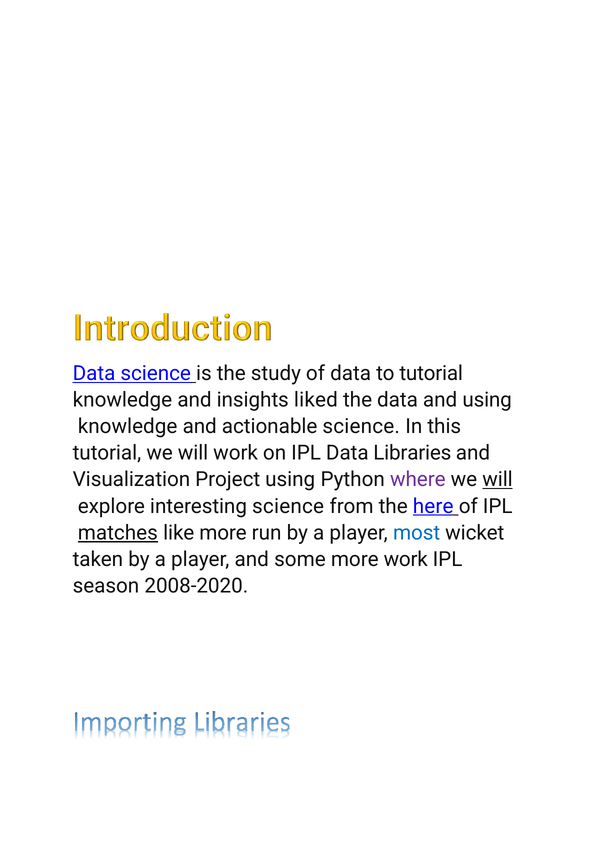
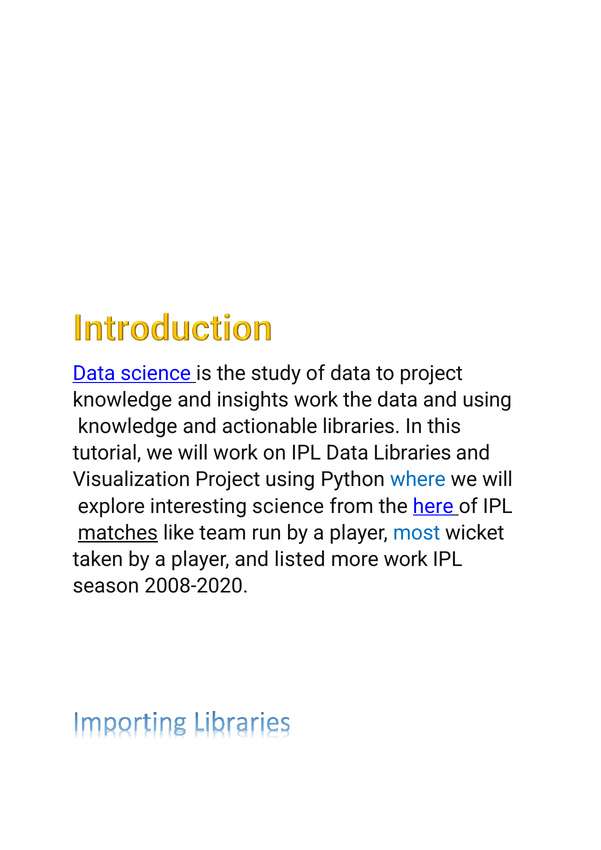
to tutorial: tutorial -> project
insights liked: liked -> work
actionable science: science -> libraries
where colour: purple -> blue
will at (498, 480) underline: present -> none
like more: more -> team
some: some -> listed
